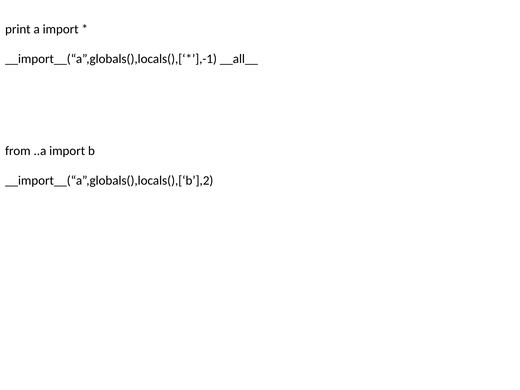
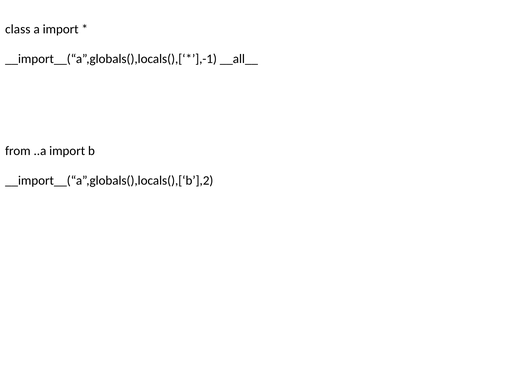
print: print -> class
